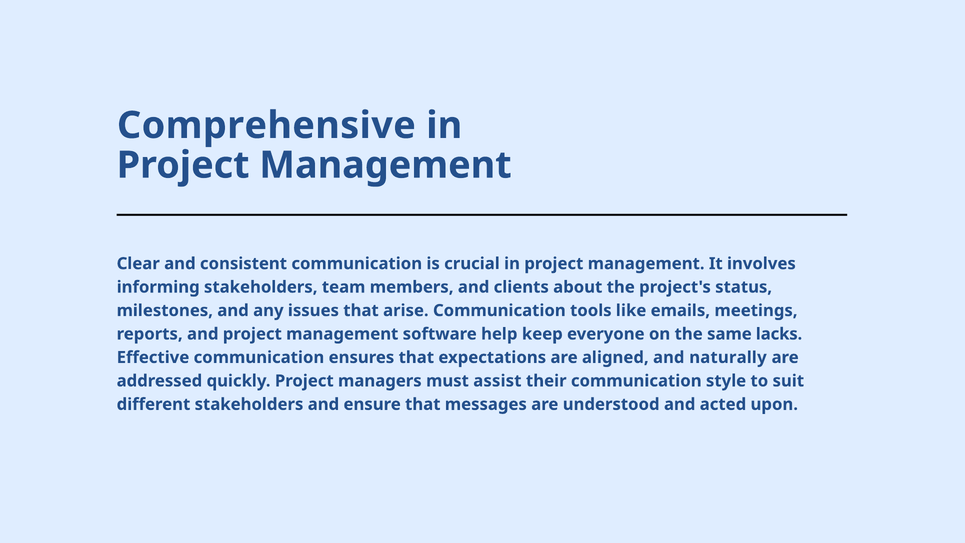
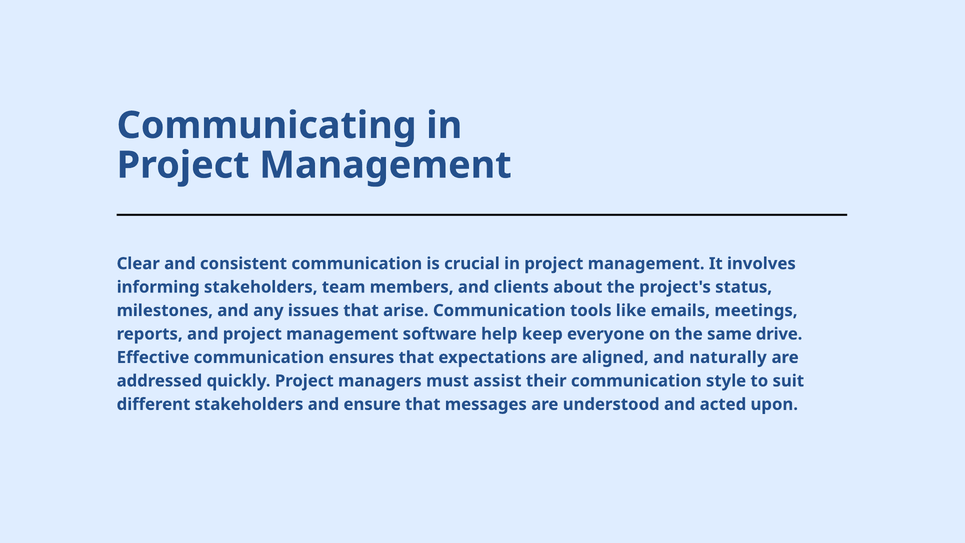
Comprehensive: Comprehensive -> Communicating
lacks: lacks -> drive
